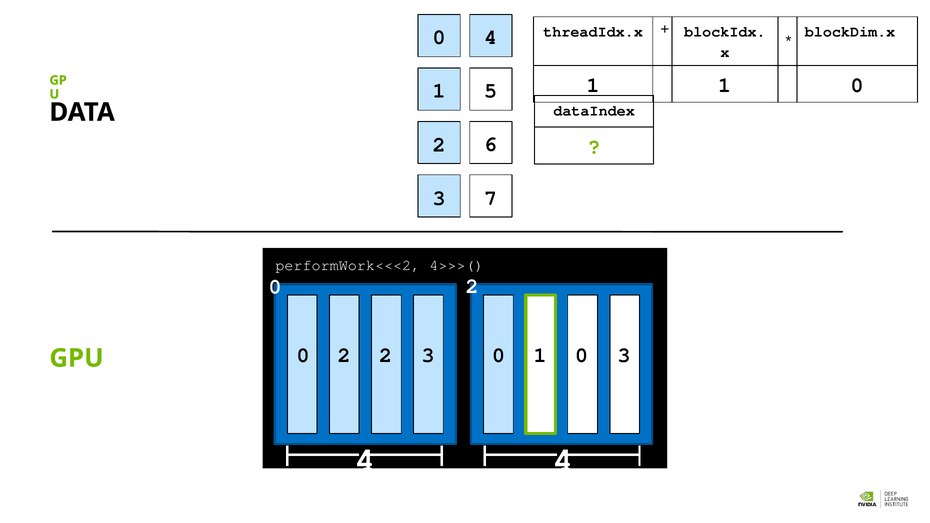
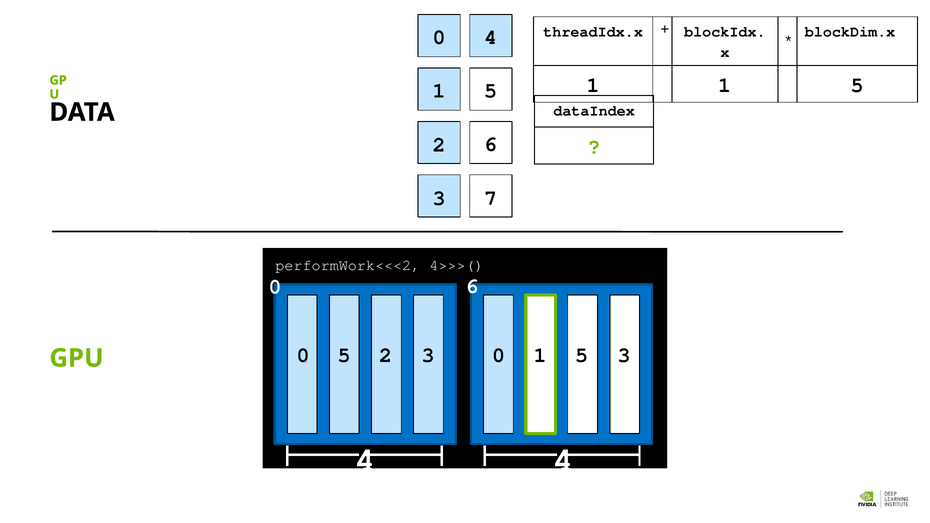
1 1 0: 0 -> 5
2 at (472, 286): 2 -> 6
2 at (344, 355): 2 -> 5
0 1 0: 0 -> 5
